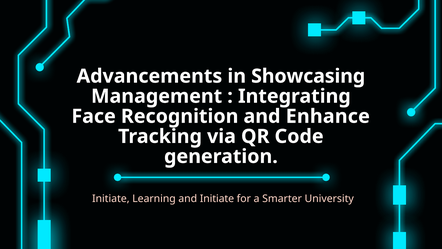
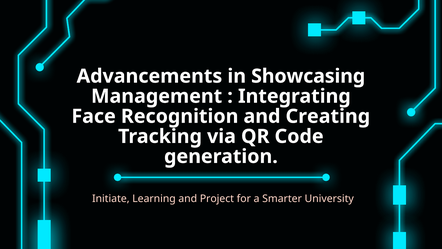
Enhance: Enhance -> Creating
and Initiate: Initiate -> Project
